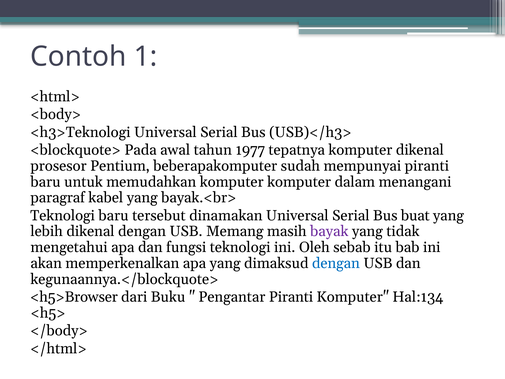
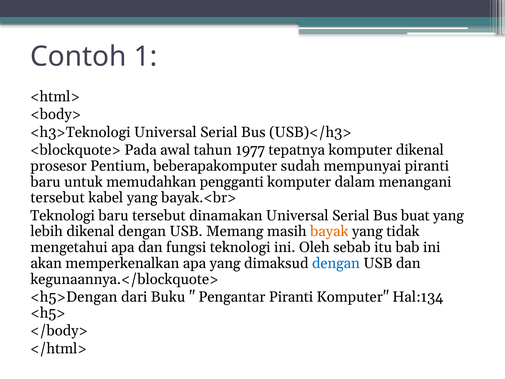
memudahkan komputer: komputer -> pengganti
paragraf at (58, 198): paragraf -> tersebut
bayak colour: purple -> orange
<h5>Browser: <h5>Browser -> <h5>Dengan
